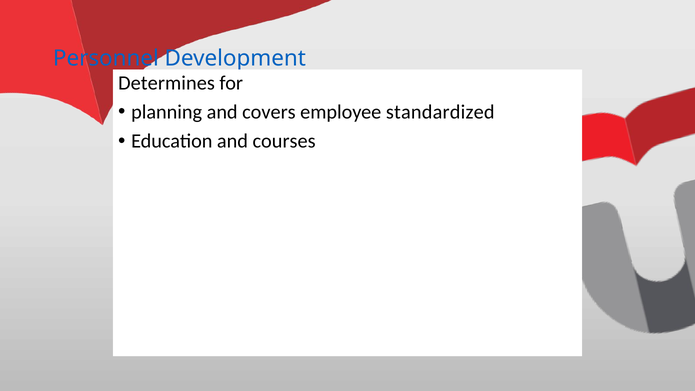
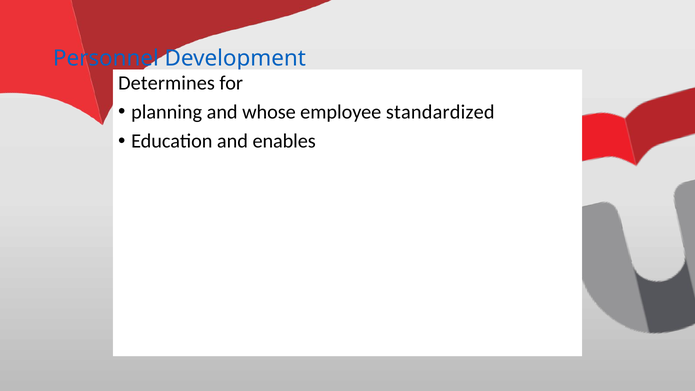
covers: covers -> whose
courses: courses -> enables
